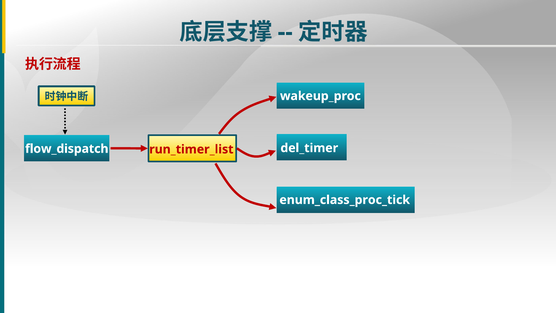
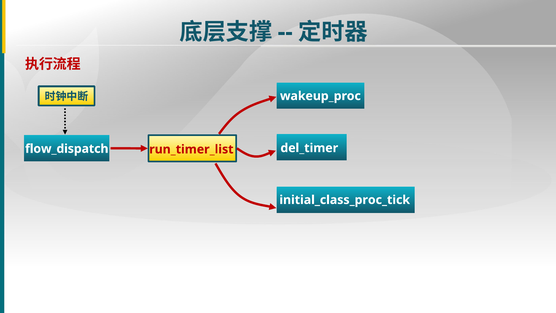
enum_class_proc_tick: enum_class_proc_tick -> initial_class_proc_tick
